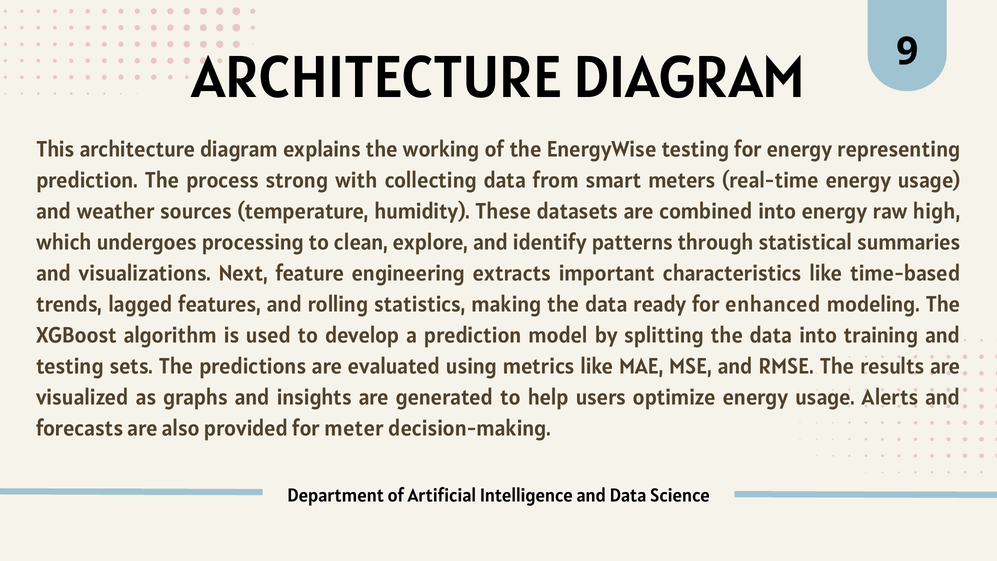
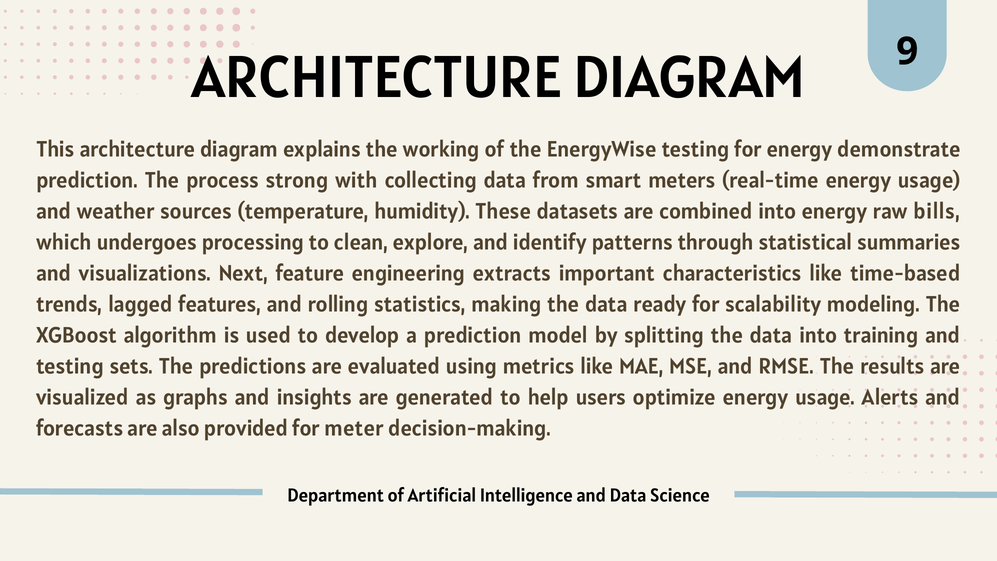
representing: representing -> demonstrate
high: high -> bills
enhanced: enhanced -> scalability
